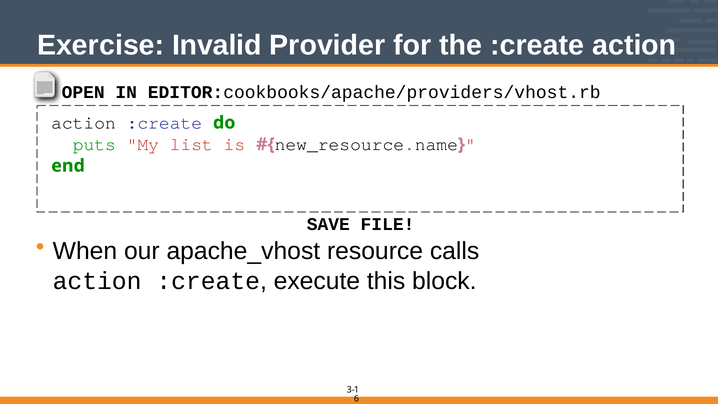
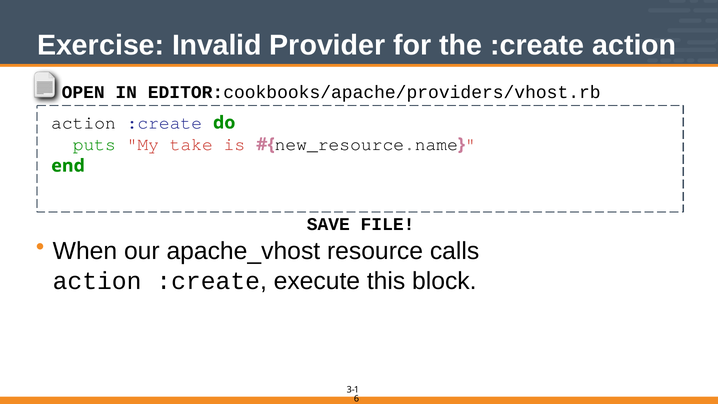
list: list -> take
